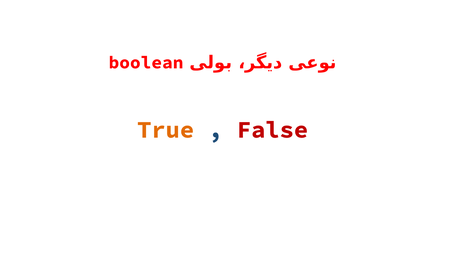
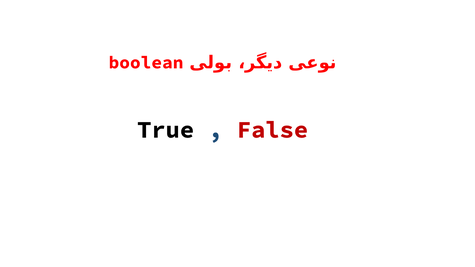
True colour: orange -> black
